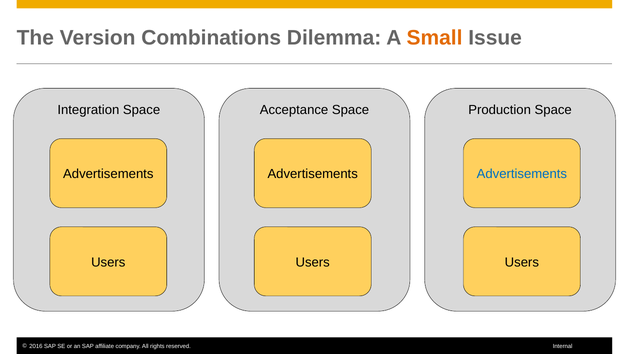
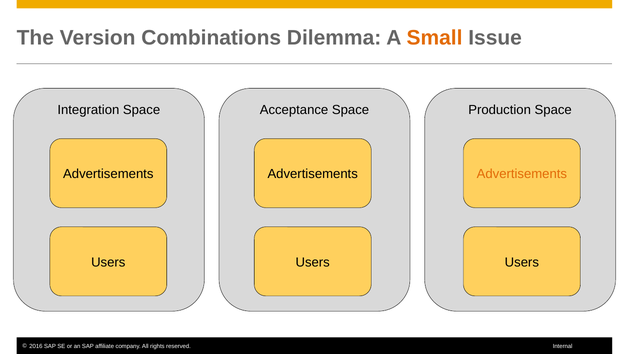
Advertisements at (522, 174) colour: blue -> orange
